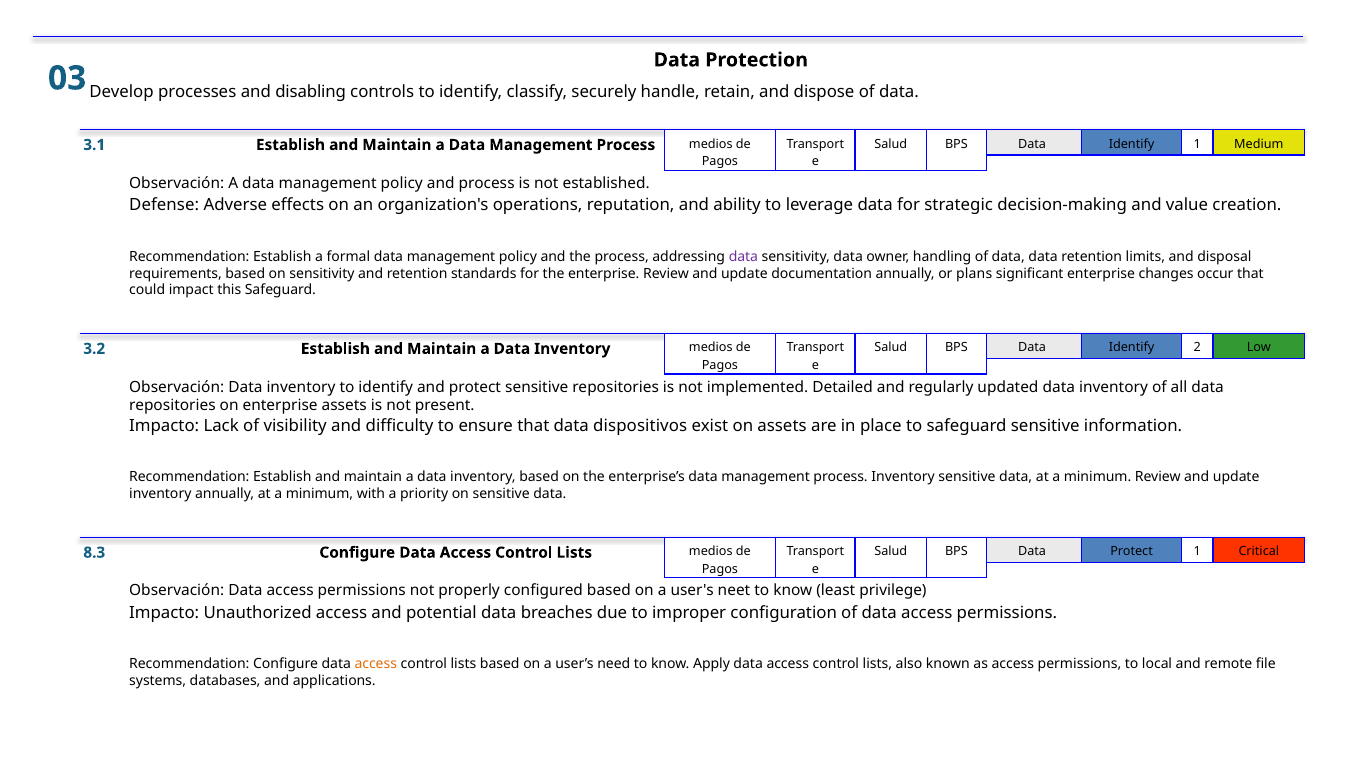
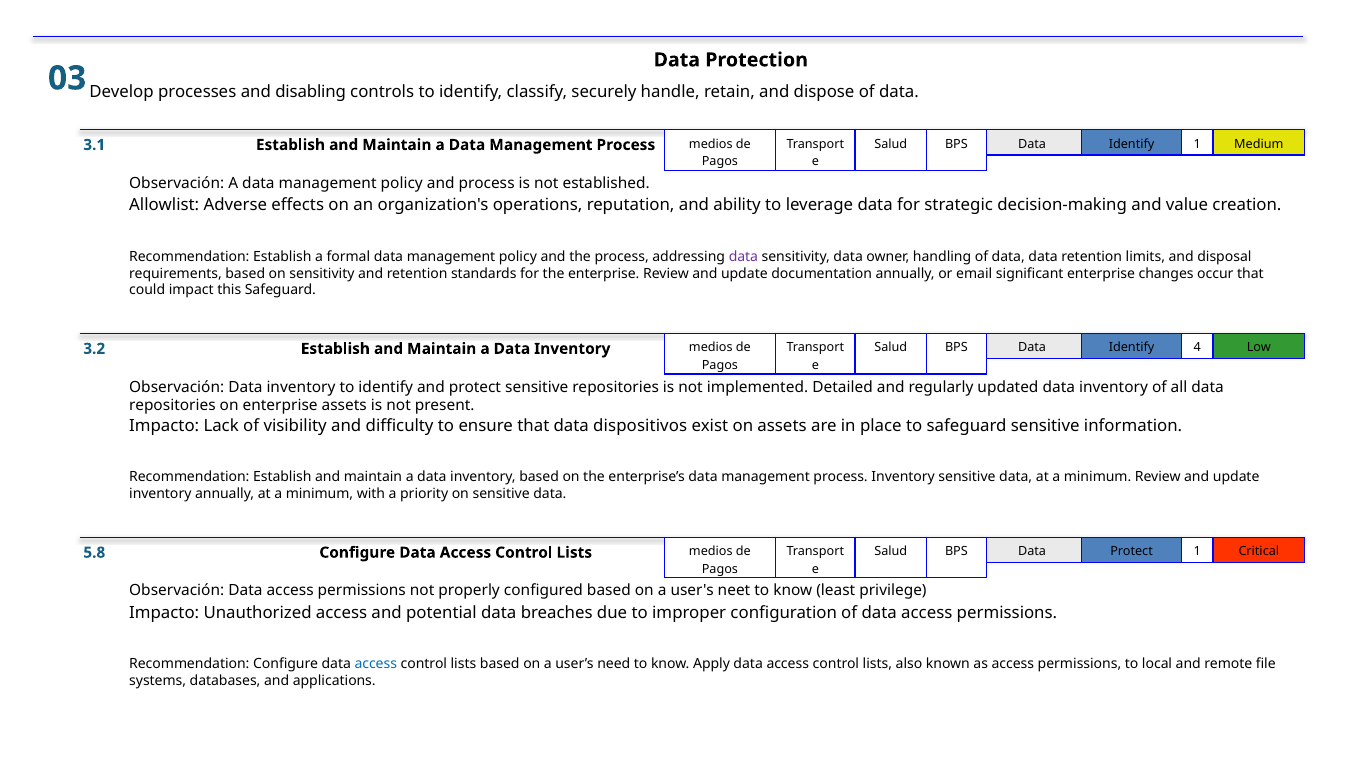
Defense: Defense -> Allowlist
plans: plans -> email
2: 2 -> 4
8.3: 8.3 -> 5.8
access at (376, 664) colour: orange -> blue
